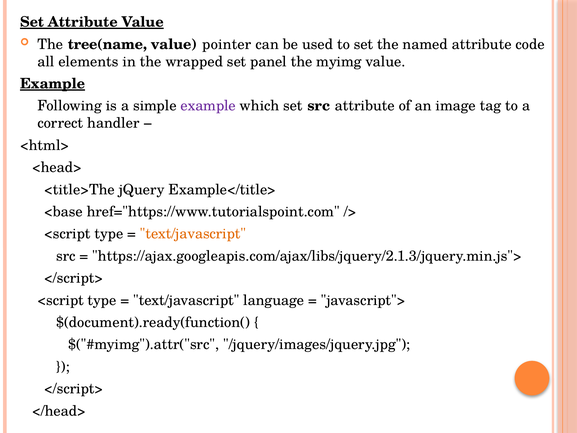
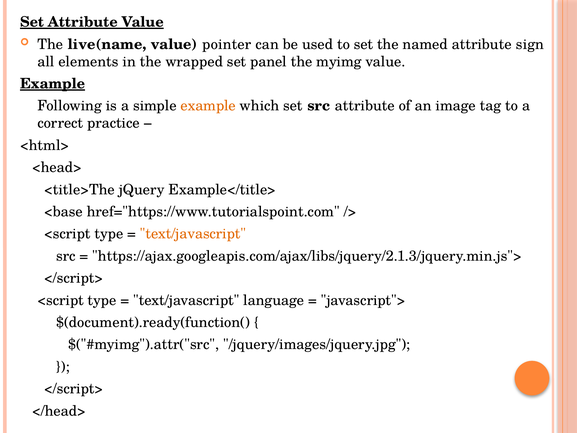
tree(name: tree(name -> live(name
code: code -> sign
example at (208, 106) colour: purple -> orange
handler: handler -> practice
